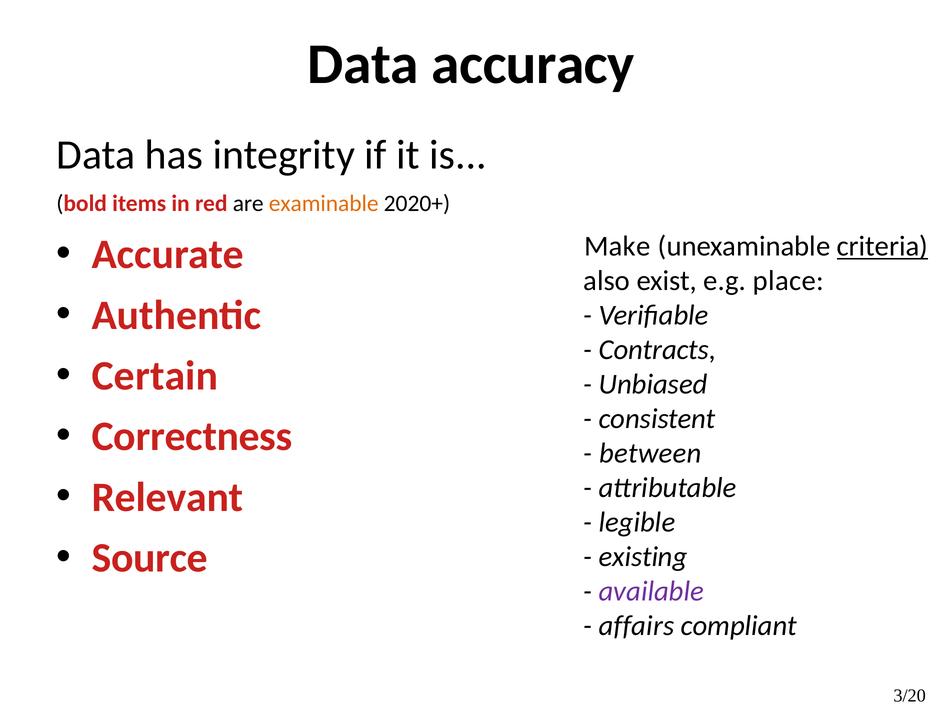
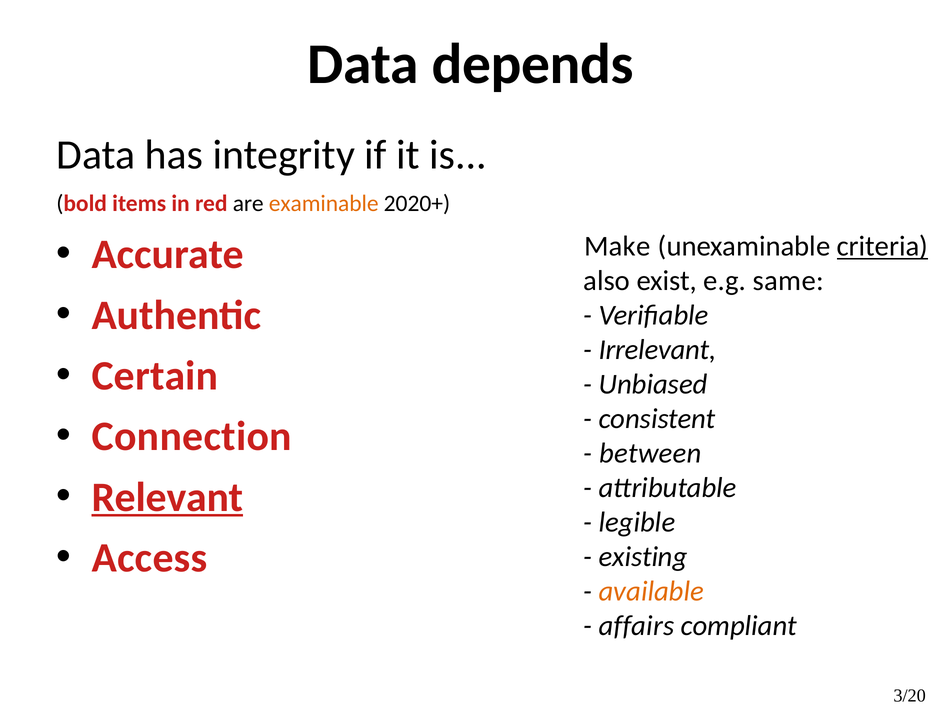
accuracy: accuracy -> depends
place: place -> same
Contracts: Contracts -> Irrelevant
Correctness: Correctness -> Connection
Relevant underline: none -> present
Source: Source -> Access
available colour: purple -> orange
